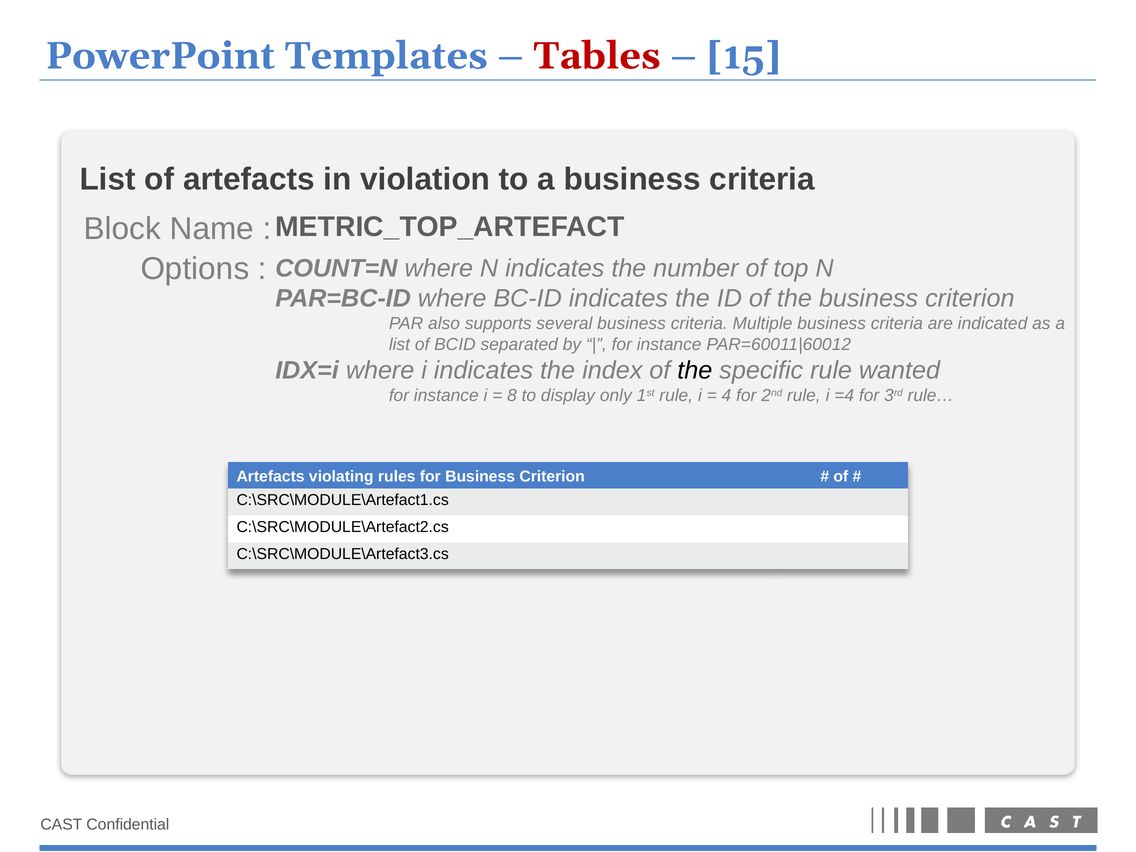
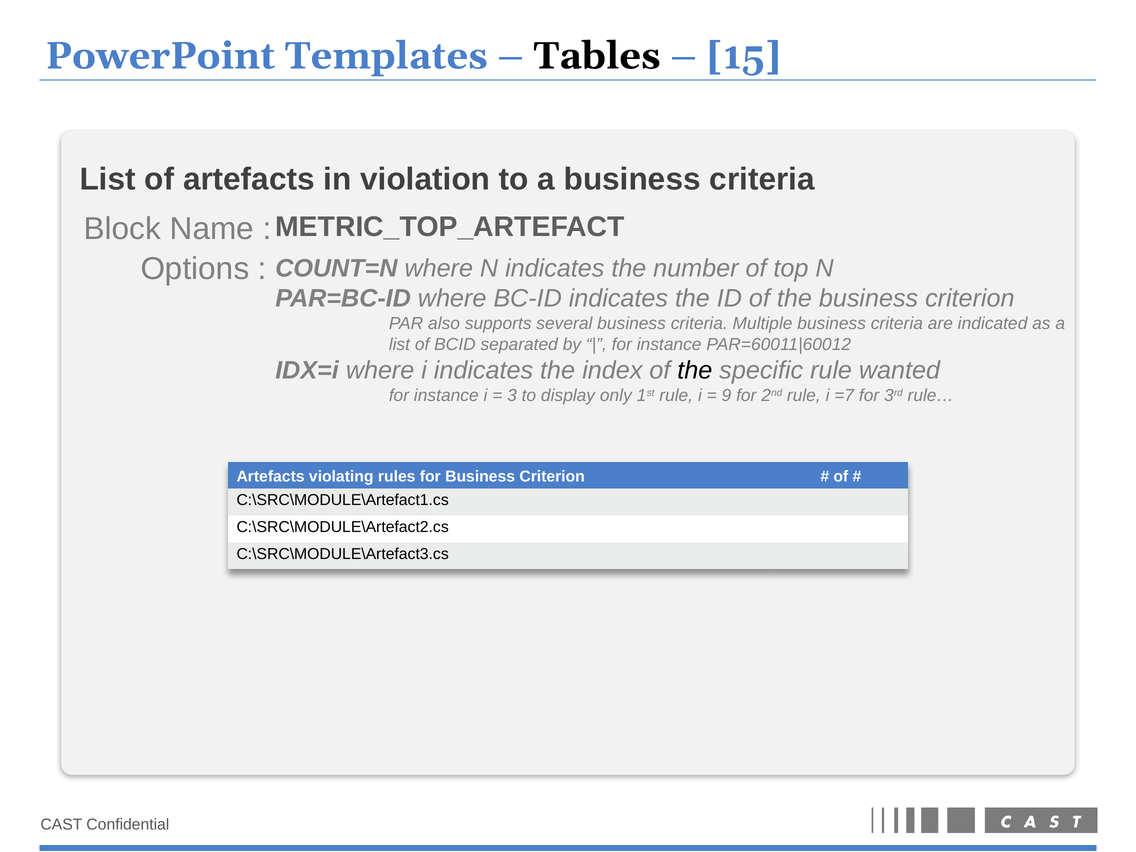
Tables colour: red -> black
8: 8 -> 3
4: 4 -> 9
=4: =4 -> =7
